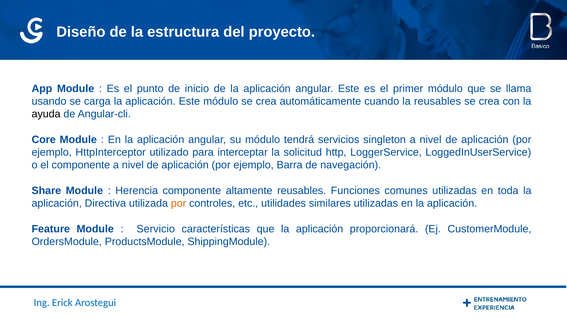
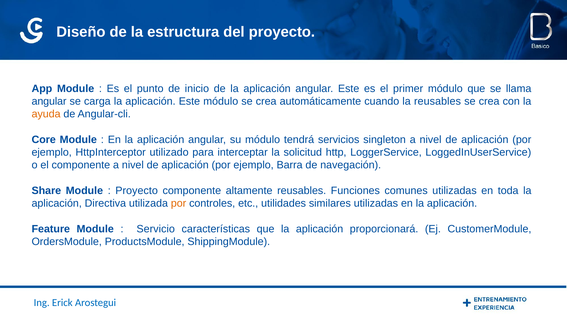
usando at (49, 101): usando -> angular
ayuda colour: black -> orange
Herencia at (137, 191): Herencia -> Proyecto
